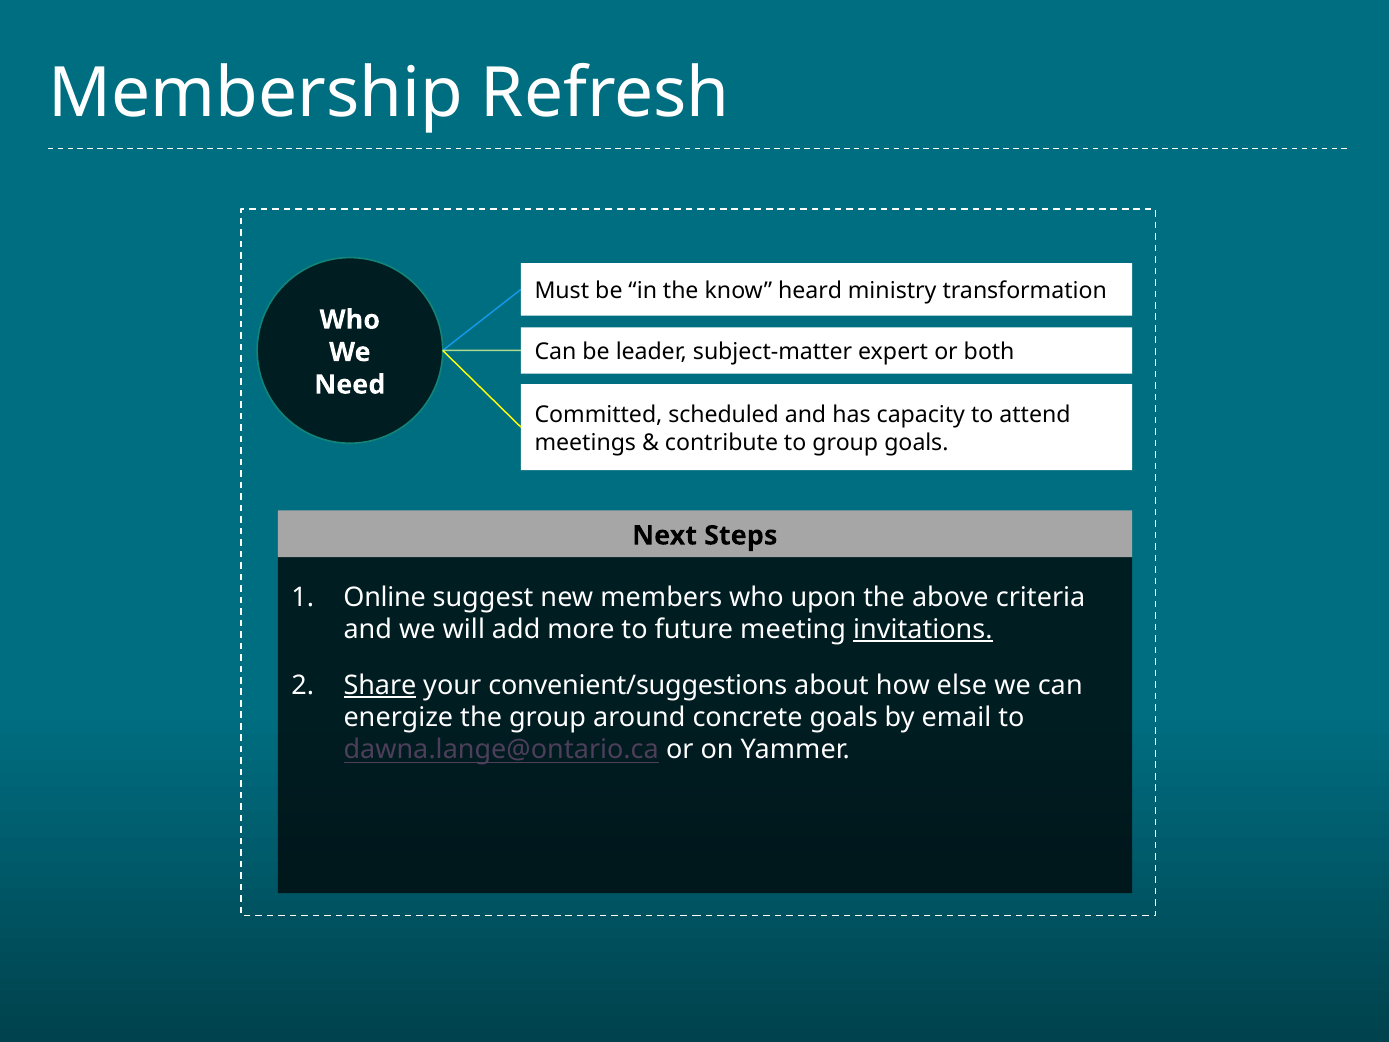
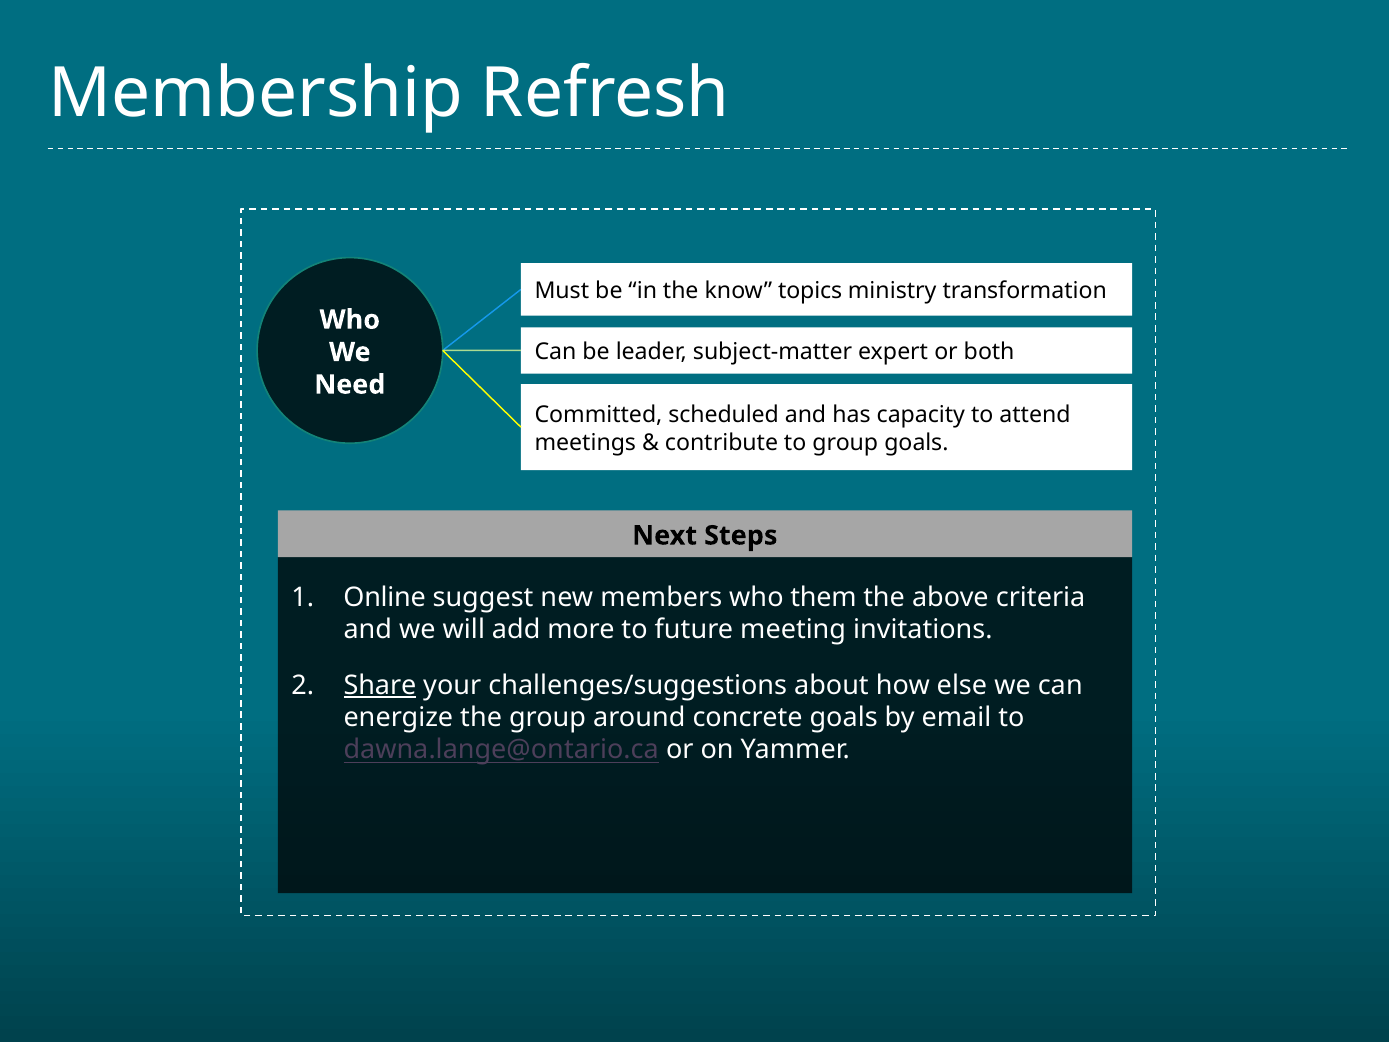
heard: heard -> topics
upon: upon -> them
invitations underline: present -> none
convenient/suggestions: convenient/suggestions -> challenges/suggestions
